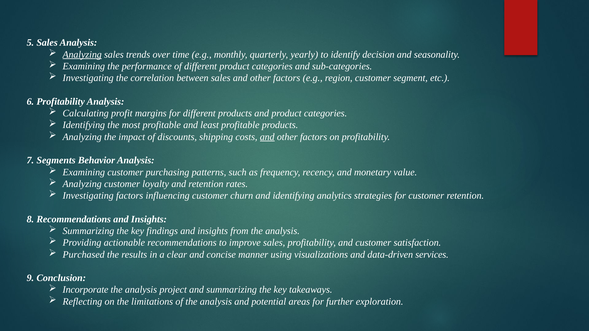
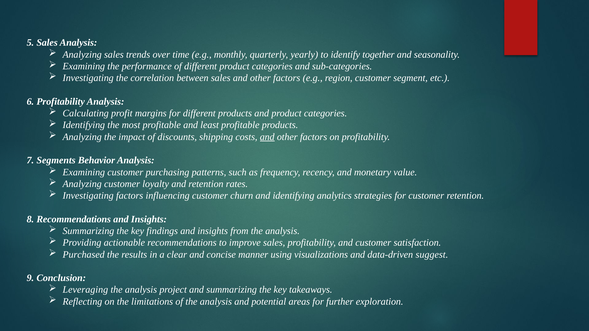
Analyzing at (82, 55) underline: present -> none
decision: decision -> together
services: services -> suggest
Incorporate: Incorporate -> Leveraging
